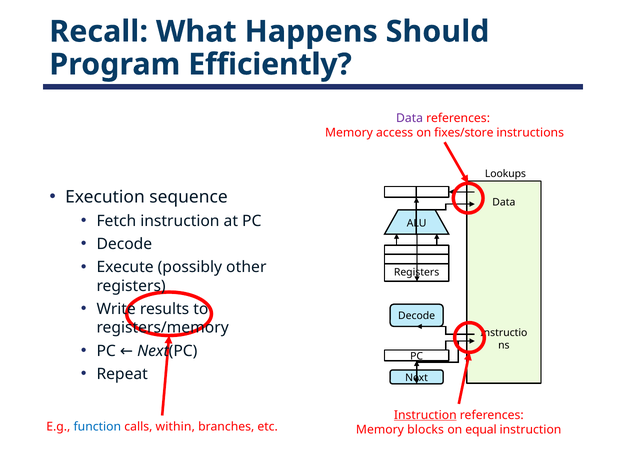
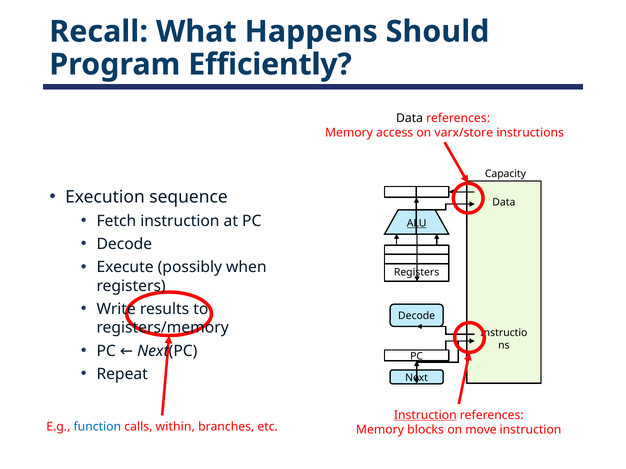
Data at (410, 118) colour: purple -> black
fixes/store: fixes/store -> varx/store
Lookups: Lookups -> Capacity
ALU underline: none -> present
other: other -> when
equal: equal -> move
